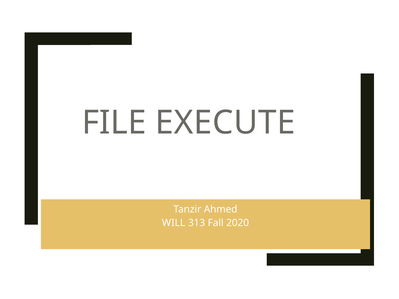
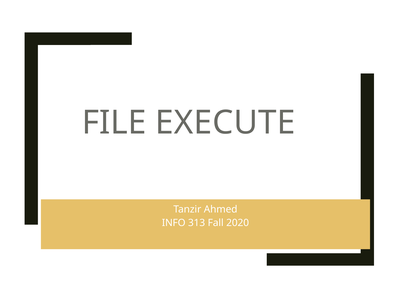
WILL: WILL -> INFO
